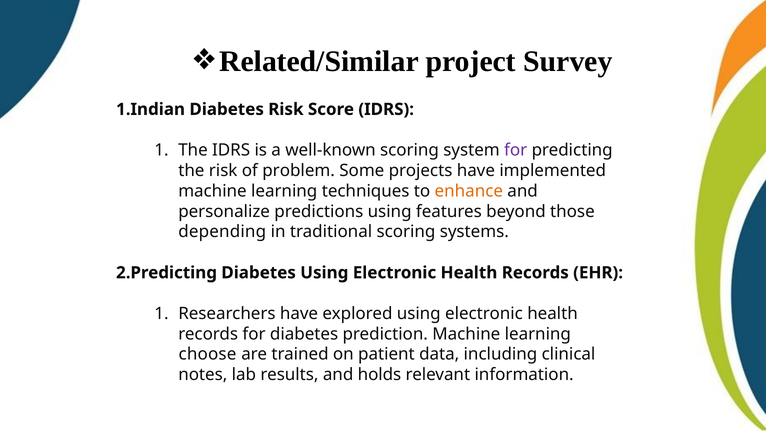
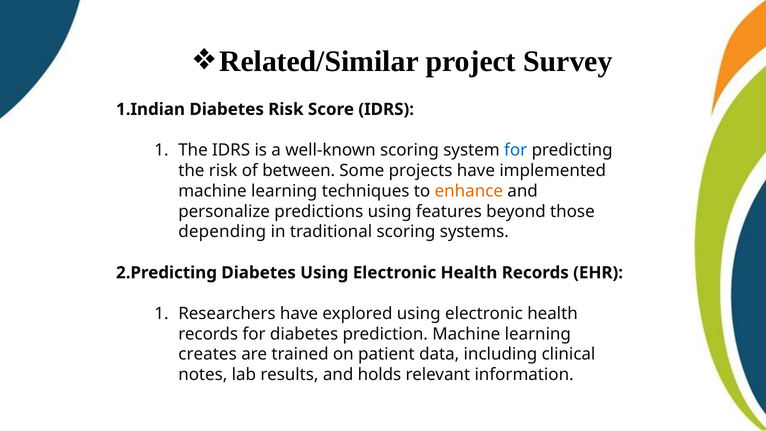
for at (516, 150) colour: purple -> blue
problem: problem -> between
choose: choose -> creates
